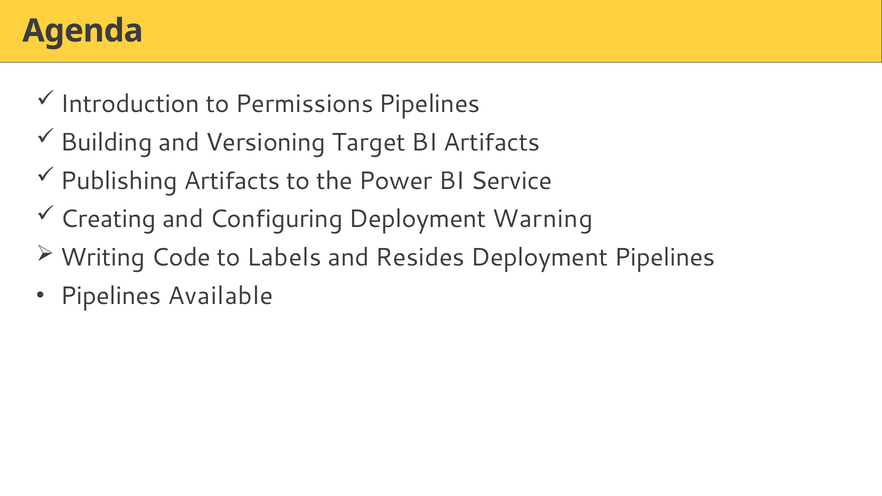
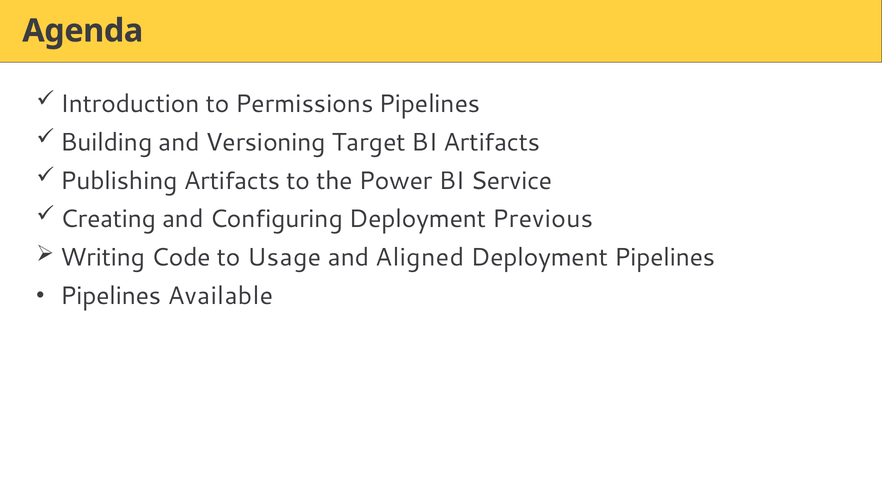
Warning: Warning -> Previous
Labels: Labels -> Usage
Resides: Resides -> Aligned
